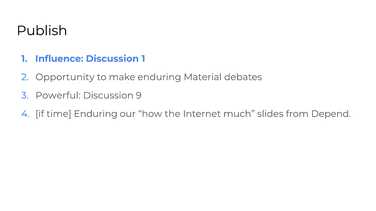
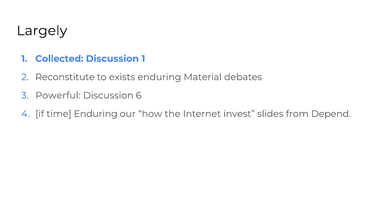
Publish: Publish -> Largely
Influence: Influence -> Collected
Opportunity: Opportunity -> Reconstitute
make: make -> exists
9: 9 -> 6
much: much -> invest
